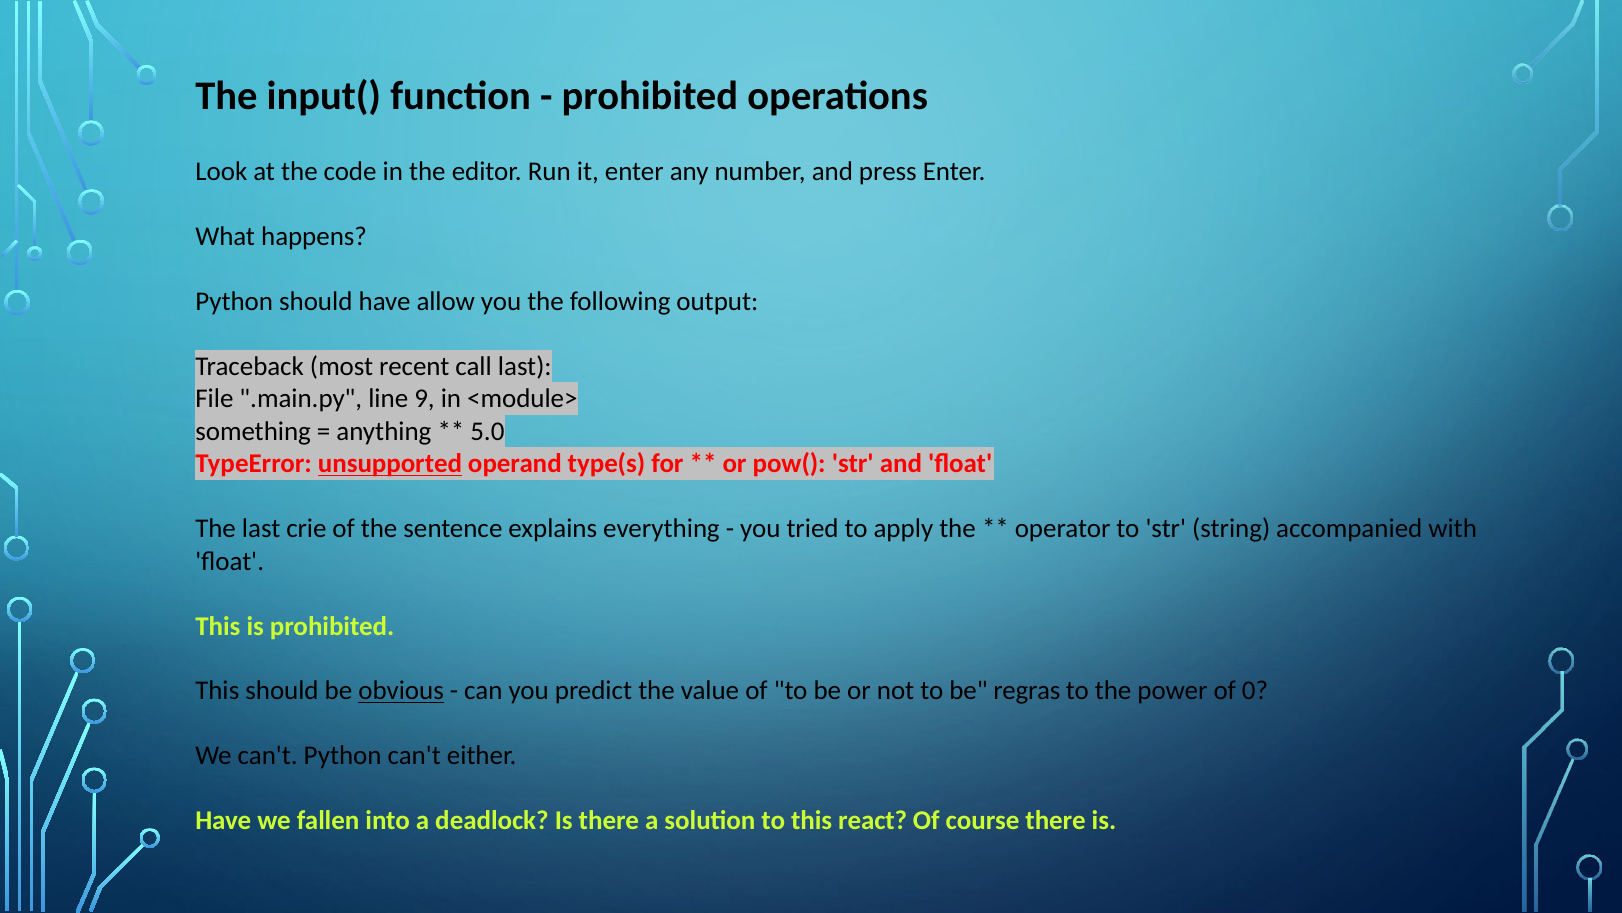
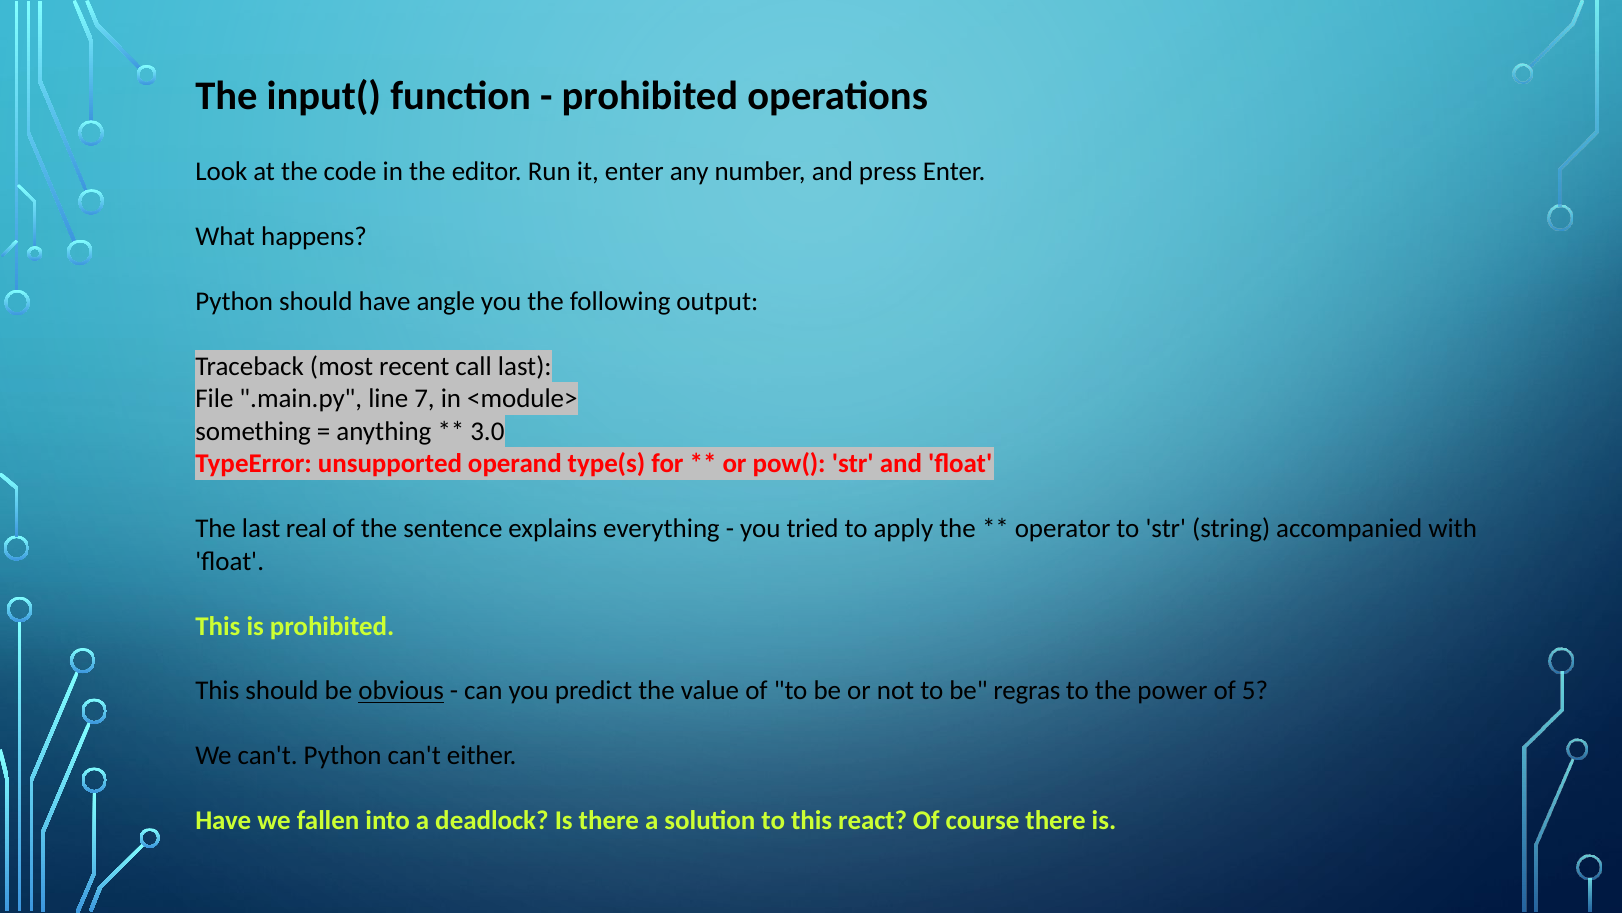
allow: allow -> angle
9: 9 -> 7
5.0: 5.0 -> 3.0
unsupported underline: present -> none
crie: crie -> real
0: 0 -> 5
